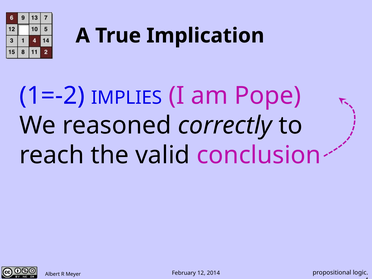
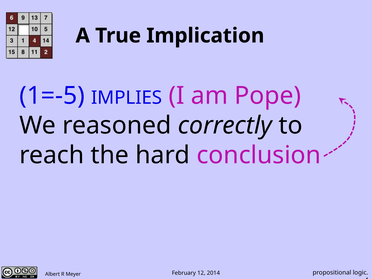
1=-2: 1=-2 -> 1=-5
valid: valid -> hard
